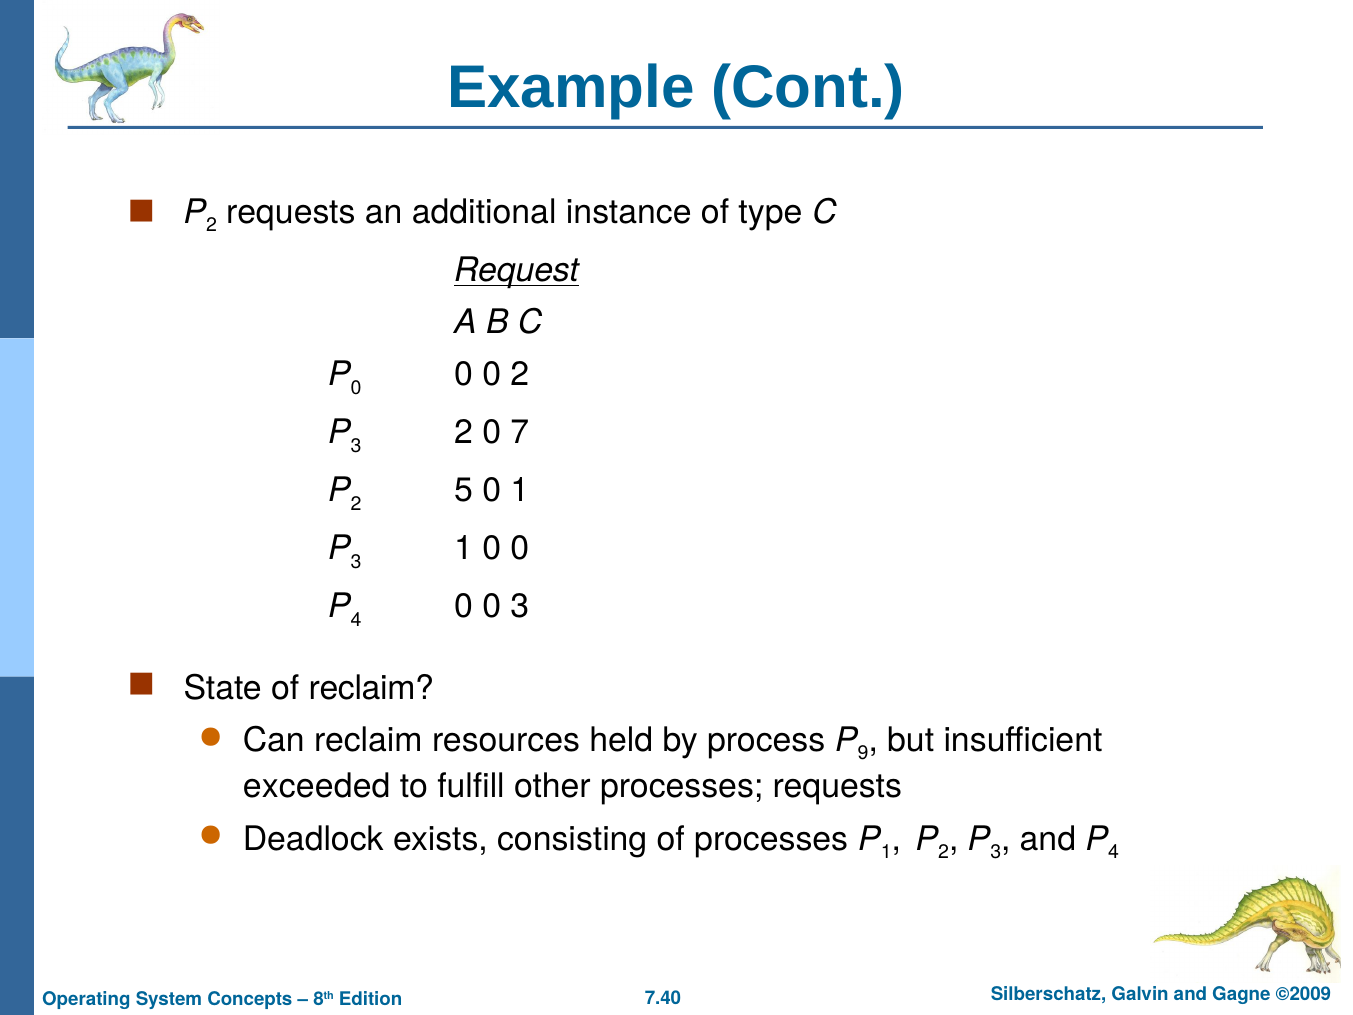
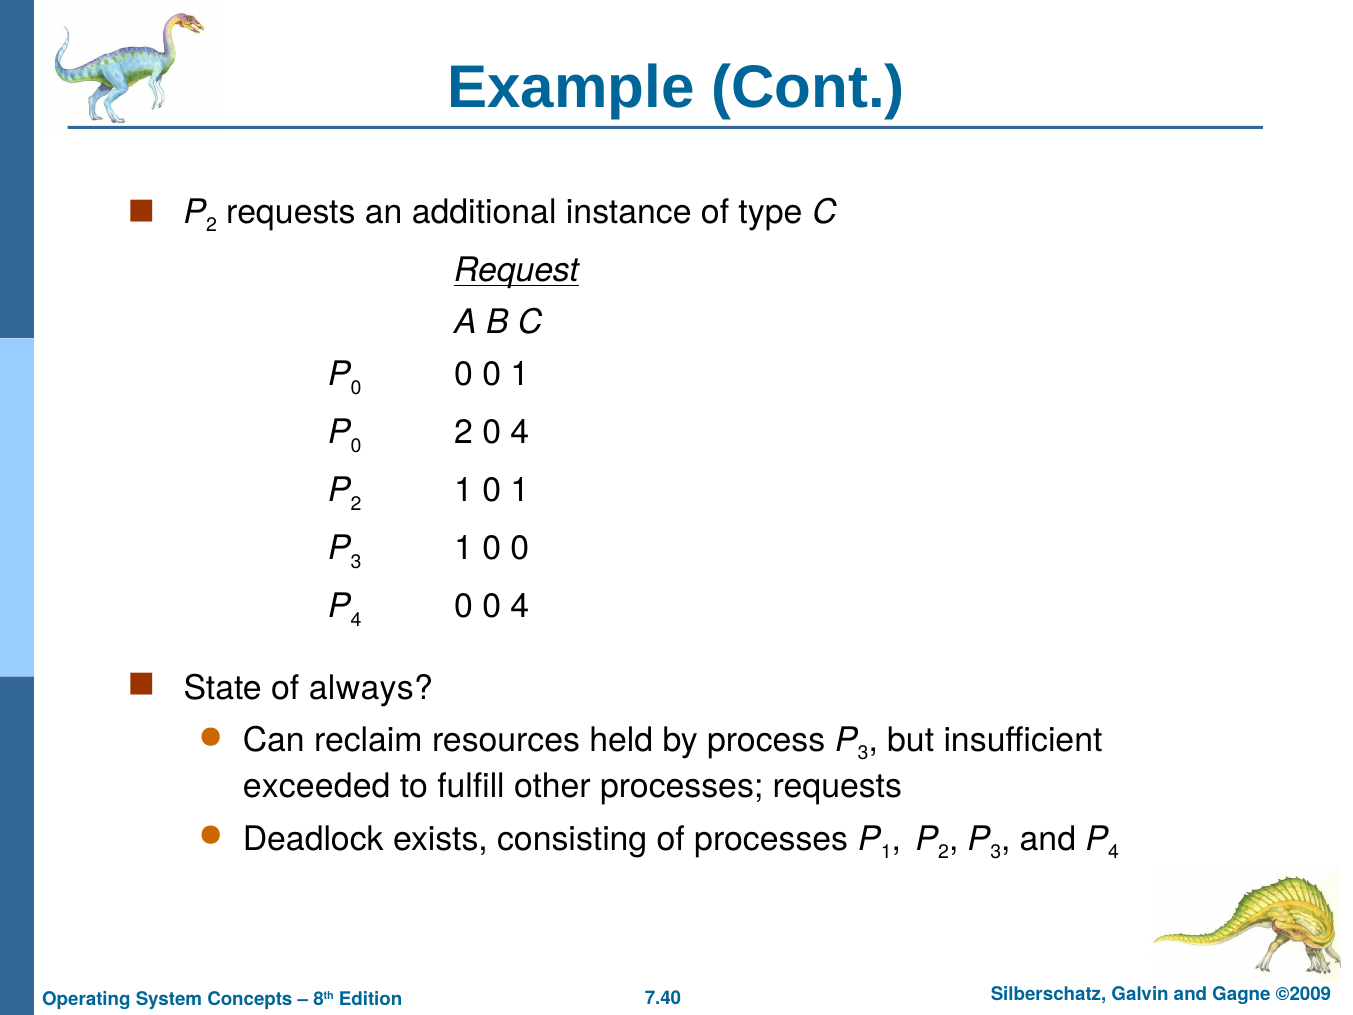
0 0 2: 2 -> 1
3 at (356, 446): 3 -> 0
2 0 7: 7 -> 4
2 5: 5 -> 1
0 0 3: 3 -> 4
of reclaim: reclaim -> always
9 at (863, 753): 9 -> 3
